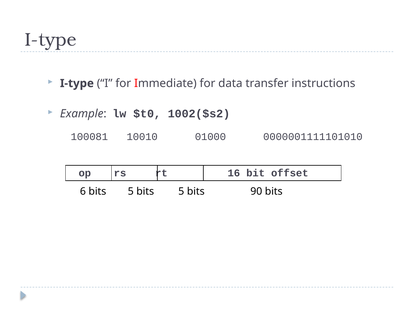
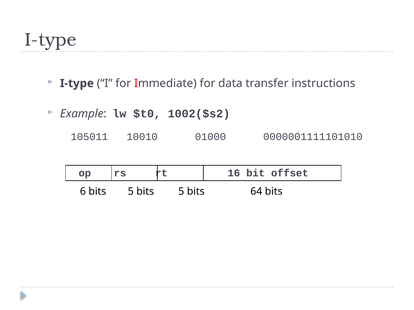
100081: 100081 -> 105011
90: 90 -> 64
